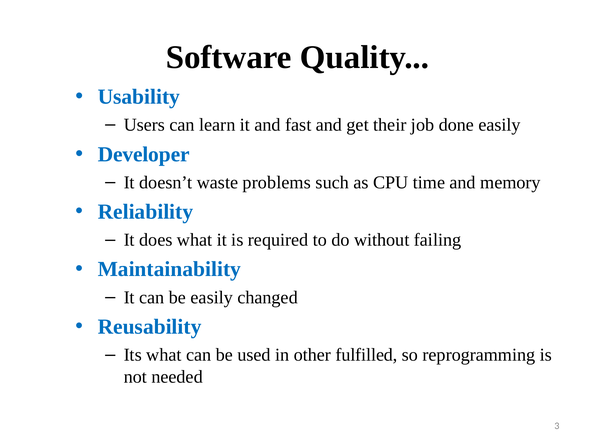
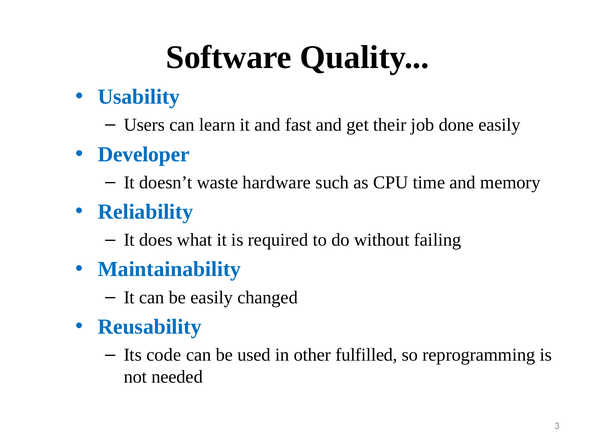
problems: problems -> hardware
Its what: what -> code
